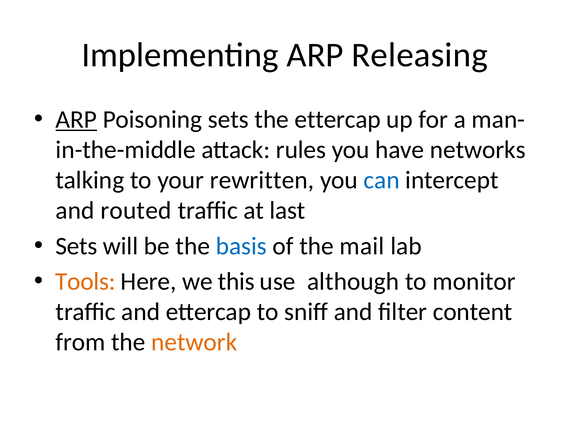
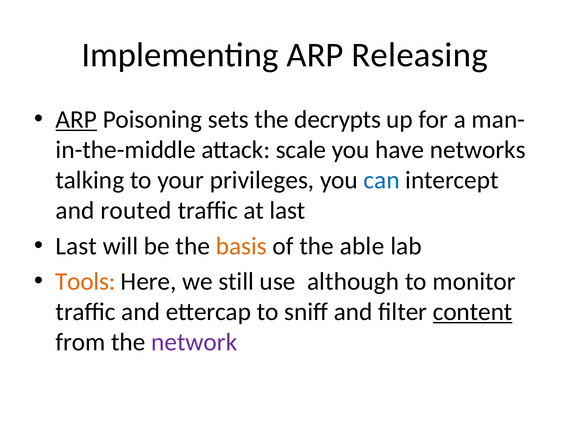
the ettercap: ettercap -> decrypts
rules: rules -> scale
rewritten: rewritten -> privileges
Sets at (76, 246): Sets -> Last
basis colour: blue -> orange
mail: mail -> able
this: this -> still
content underline: none -> present
network colour: orange -> purple
